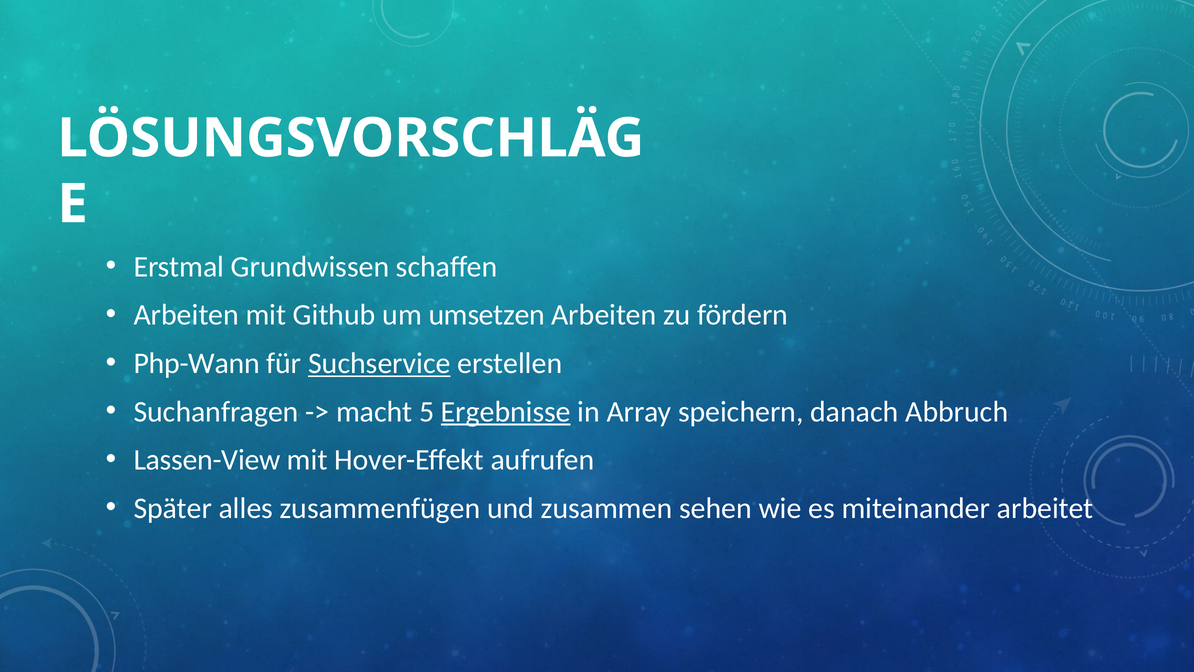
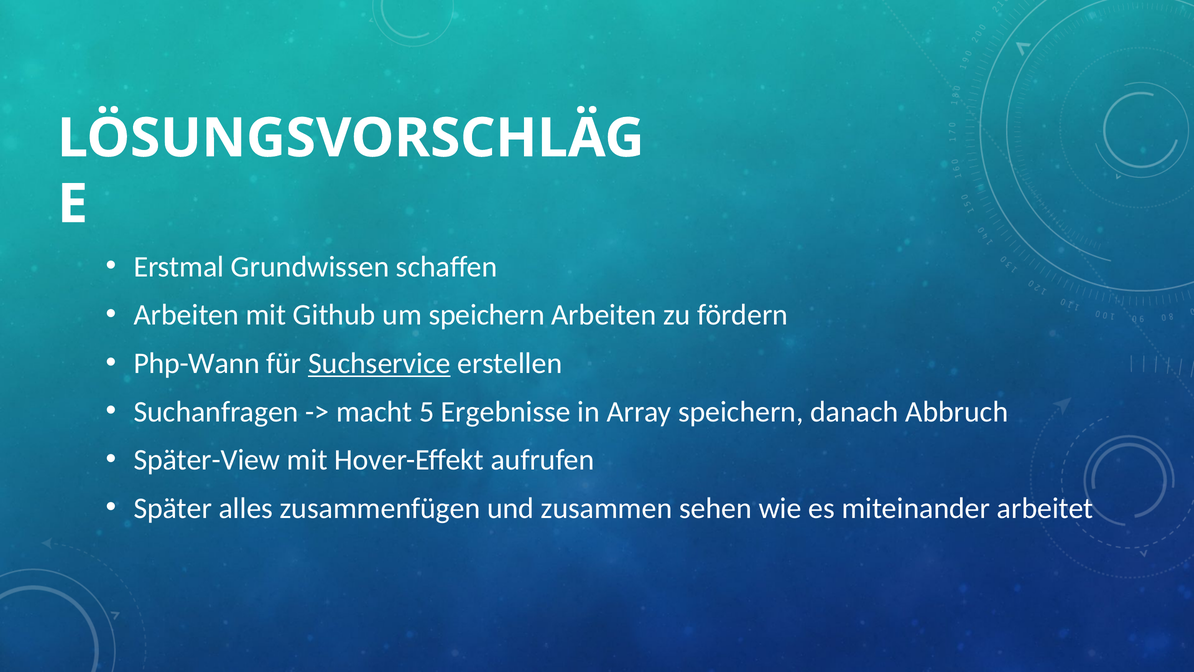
um umsetzen: umsetzen -> speichern
Ergebnisse underline: present -> none
Lassen-View: Lassen-View -> Später-View
